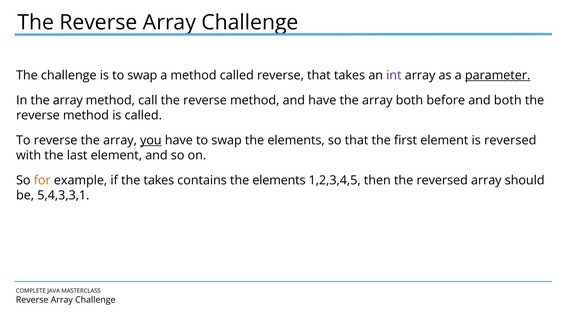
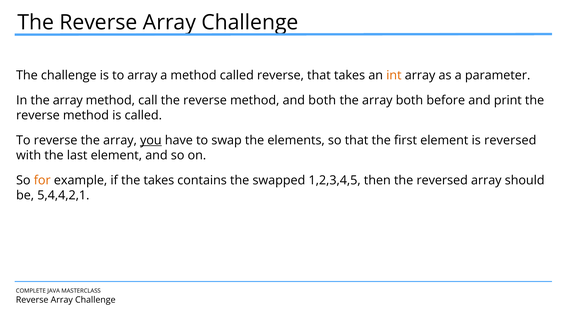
is to swap: swap -> array
int colour: purple -> orange
parameter underline: present -> none
and have: have -> both
and both: both -> print
contains the elements: elements -> swapped
5,4,3,3,1: 5,4,3,3,1 -> 5,4,4,2,1
